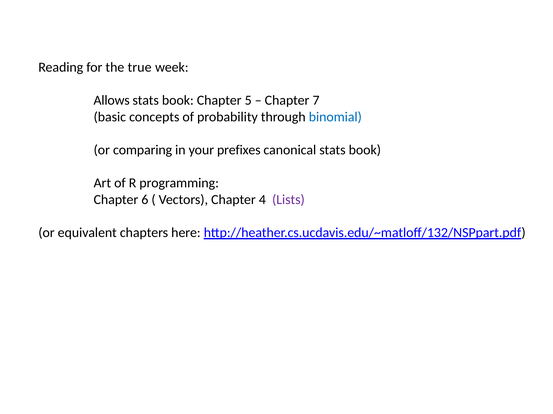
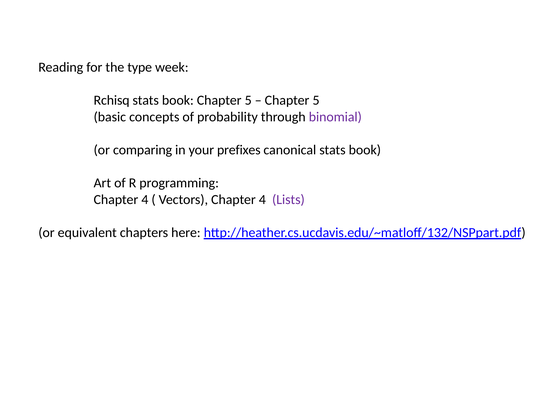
true: true -> type
Allows: Allows -> Rchisq
7 at (316, 100): 7 -> 5
binomial colour: blue -> purple
6 at (145, 200): 6 -> 4
